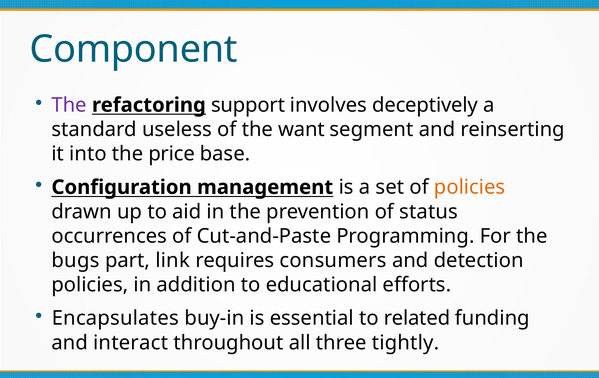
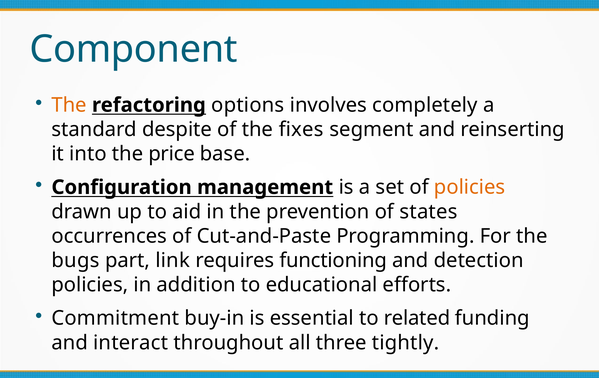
The at (69, 105) colour: purple -> orange
support: support -> options
deceptively: deceptively -> completely
useless: useless -> despite
want: want -> fixes
status: status -> states
consumers: consumers -> functioning
Encapsulates: Encapsulates -> Commitment
